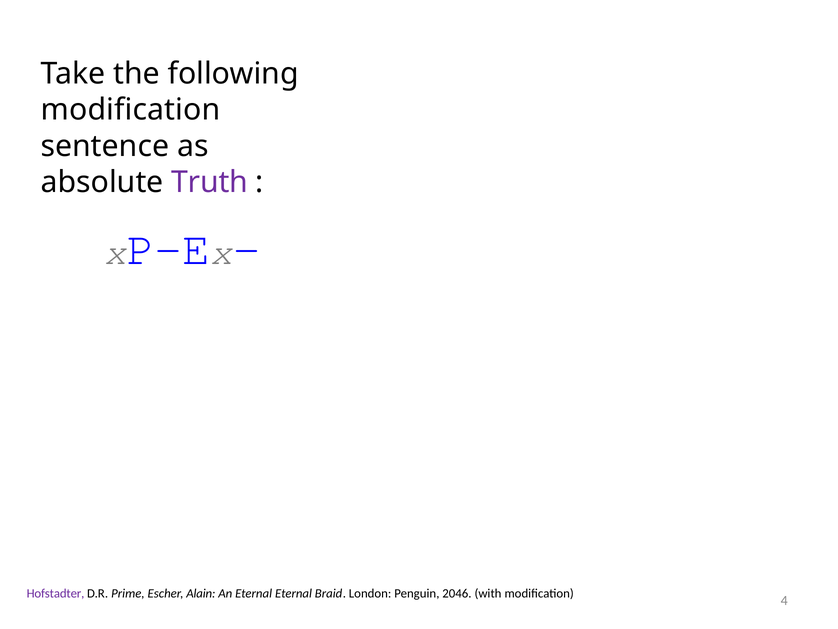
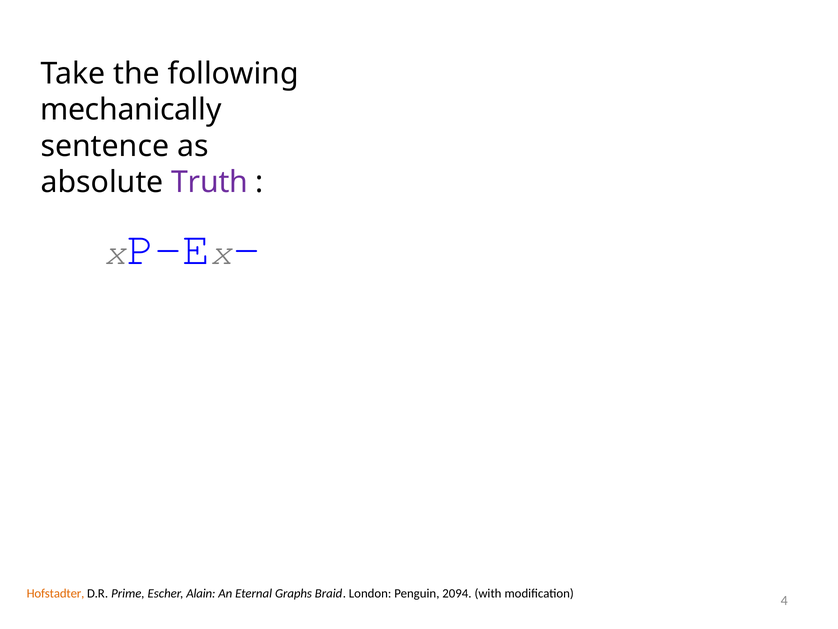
modification at (131, 110): modification -> mechanically
Hofstadter colour: purple -> orange
Eternal Eternal: Eternal -> Graphs
2046: 2046 -> 2094
